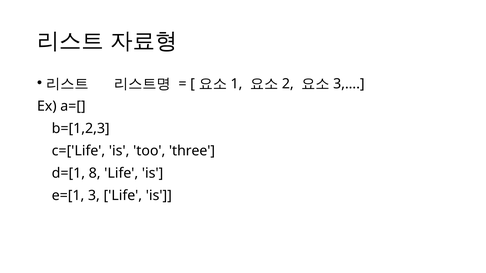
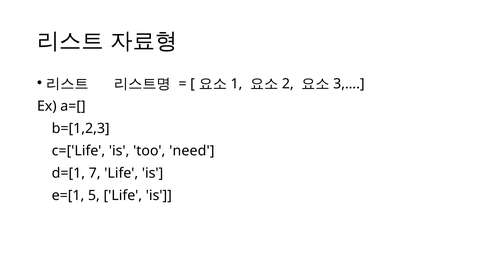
three: three -> need
8: 8 -> 7
3: 3 -> 5
